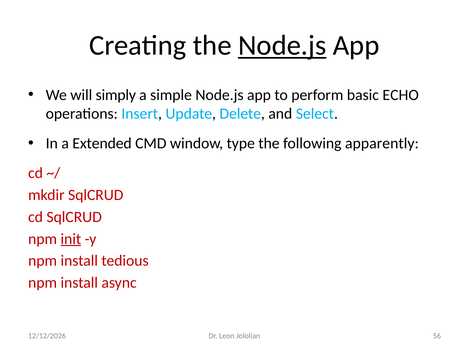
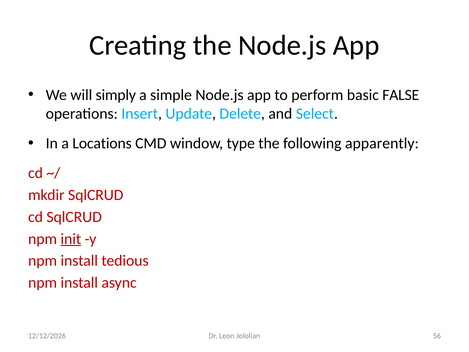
Node.js at (282, 45) underline: present -> none
ECHO: ECHO -> FALSE
Extended: Extended -> Locations
